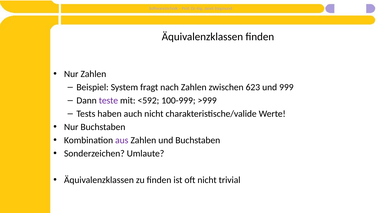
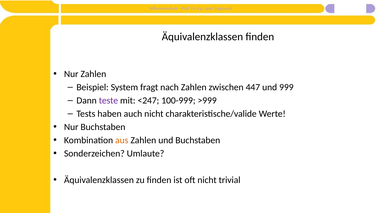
623: 623 -> 447
<592: <592 -> <247
aus colour: purple -> orange
